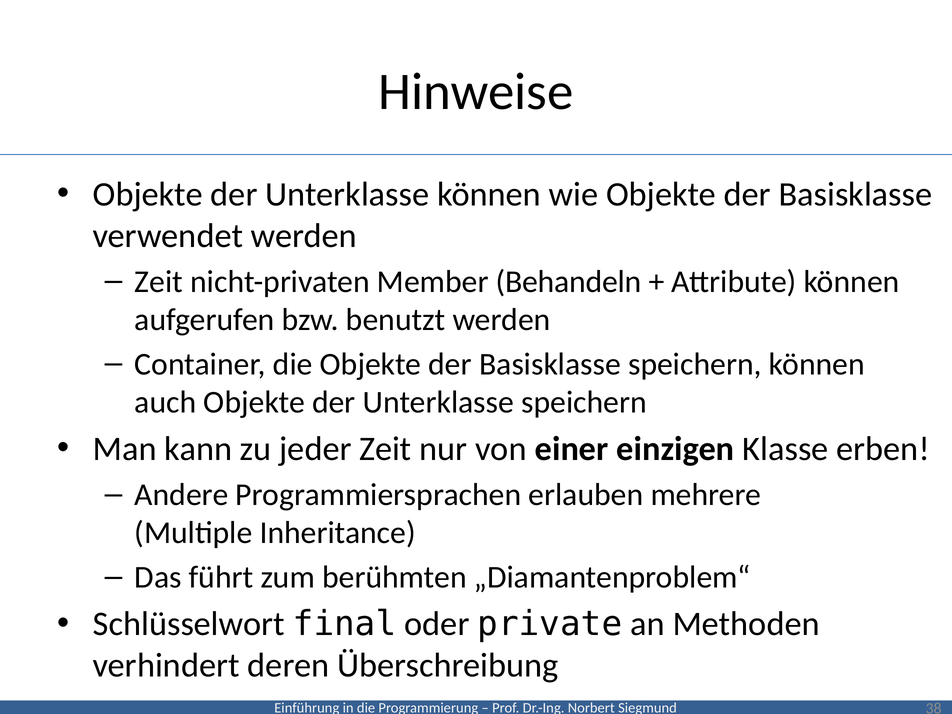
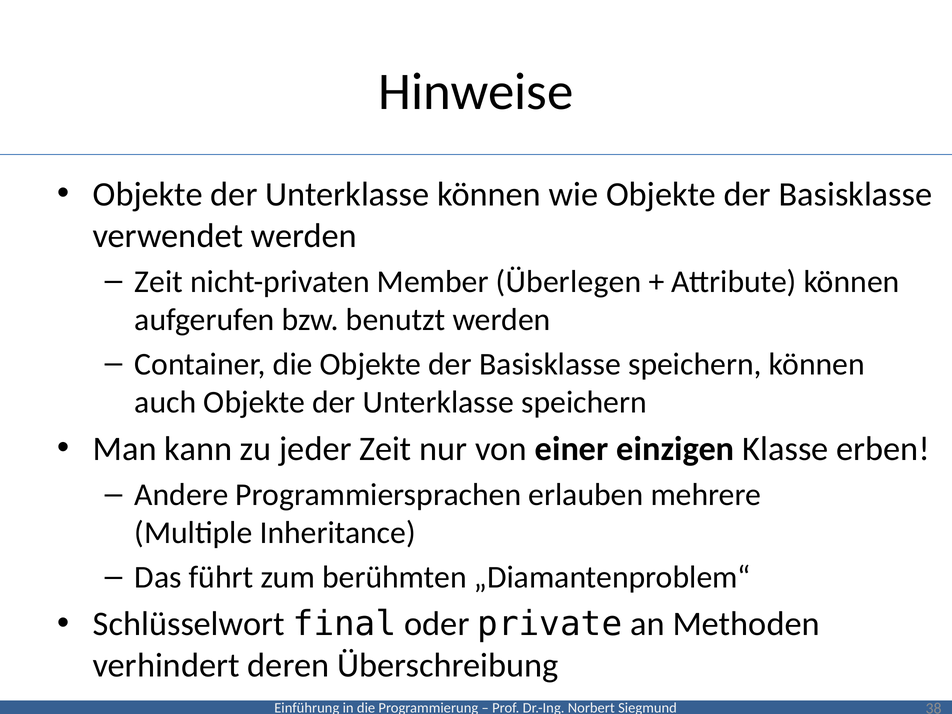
Behandeln: Behandeln -> Überlegen
